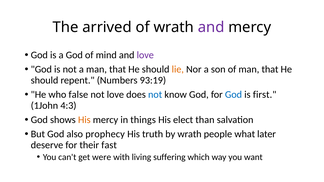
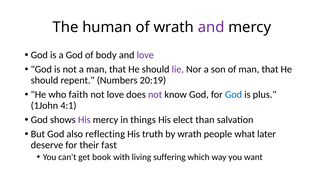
arrived: arrived -> human
mind: mind -> body
lie colour: orange -> purple
93:19: 93:19 -> 20:19
false: false -> faith
not at (155, 95) colour: blue -> purple
first: first -> plus
4:3: 4:3 -> 4:1
His at (84, 120) colour: orange -> purple
prophecy: prophecy -> reflecting
were: were -> book
